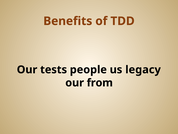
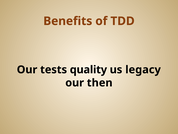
people: people -> quality
from: from -> then
